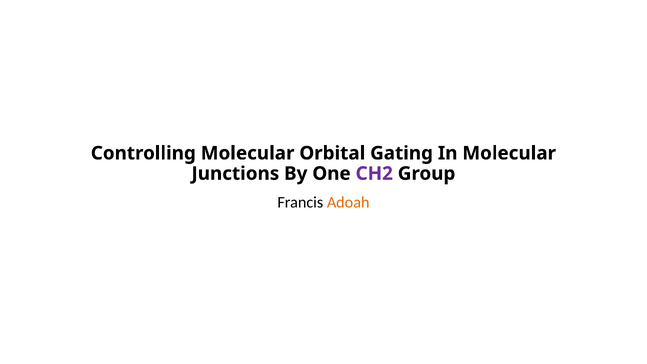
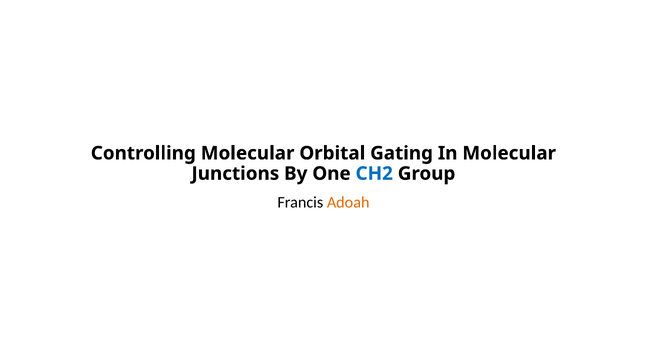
CH2 colour: purple -> blue
